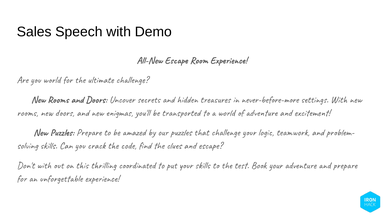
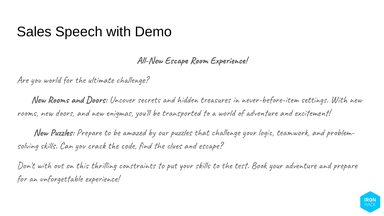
never-before-more: never-before-more -> never-before-item
coordinated: coordinated -> constraints
